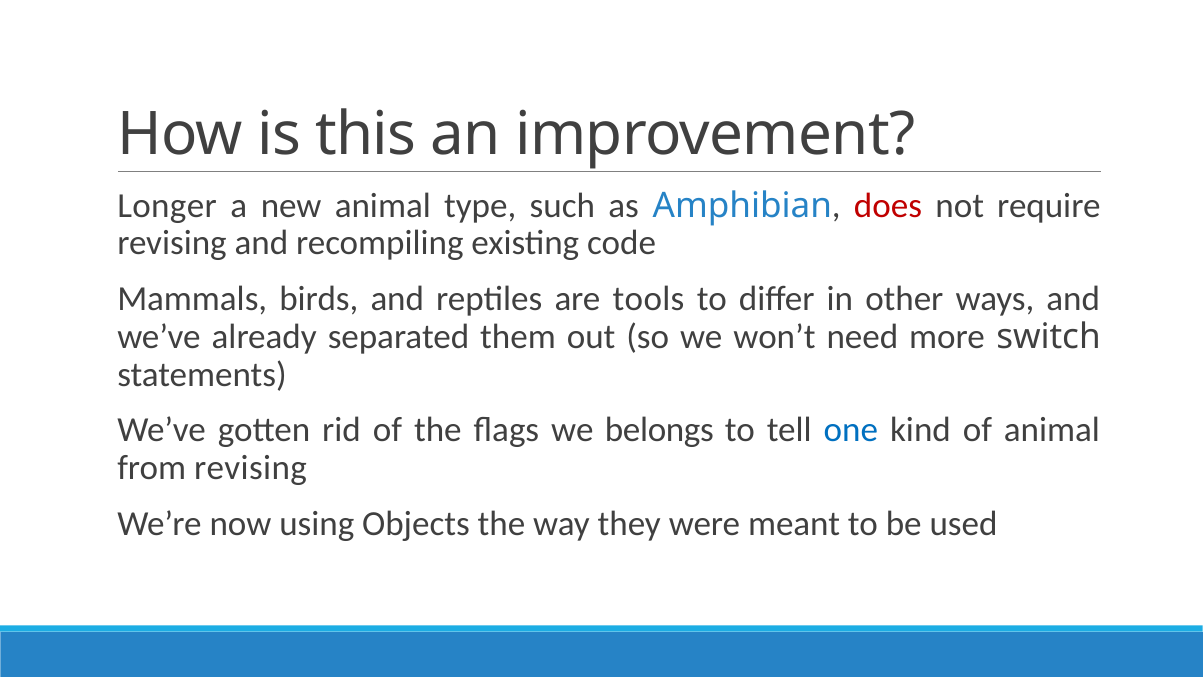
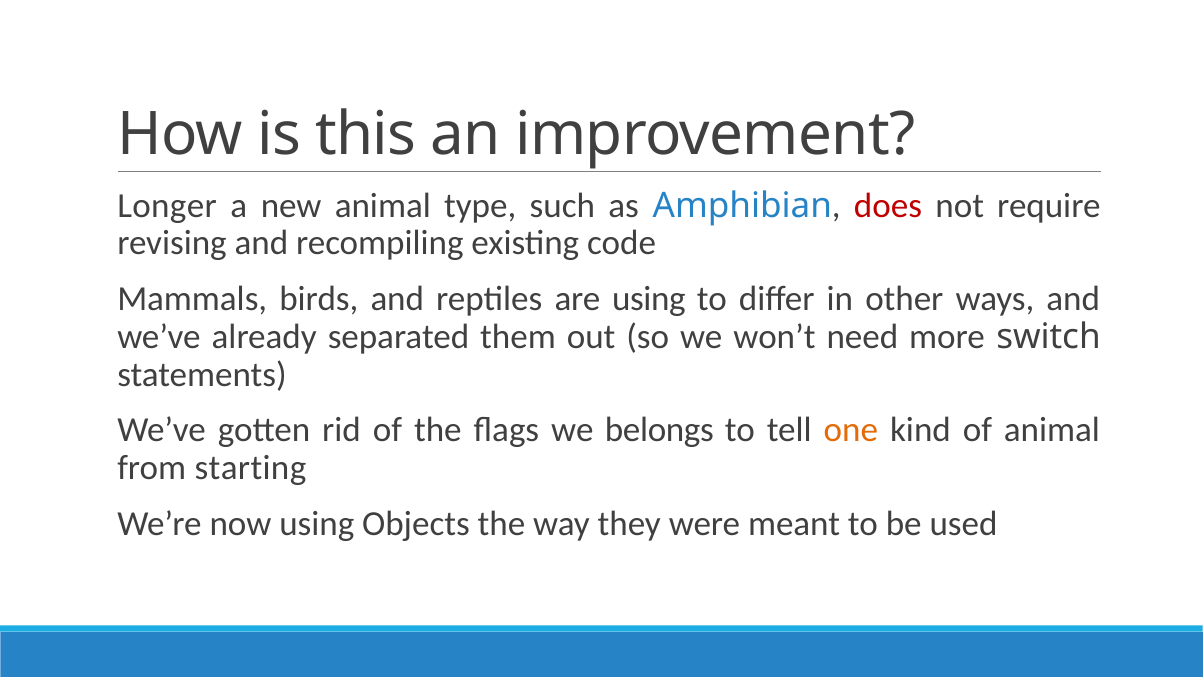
are tools: tools -> using
one colour: blue -> orange
from revising: revising -> starting
